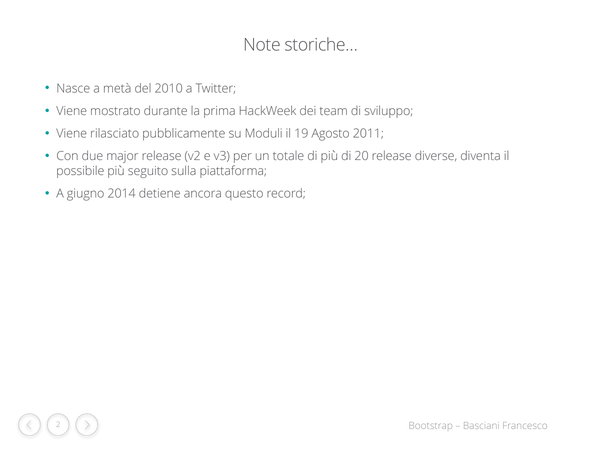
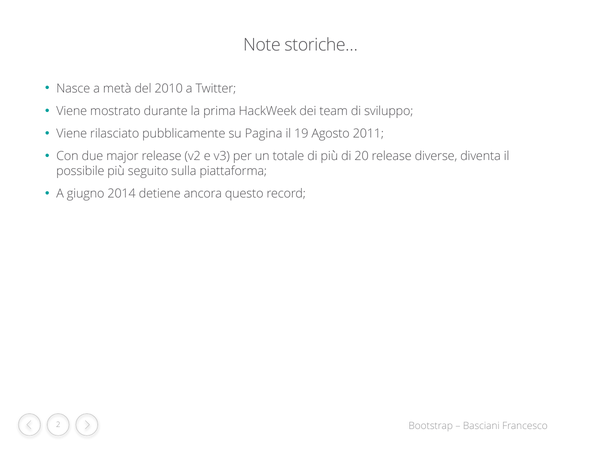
Moduli: Moduli -> Pagina
